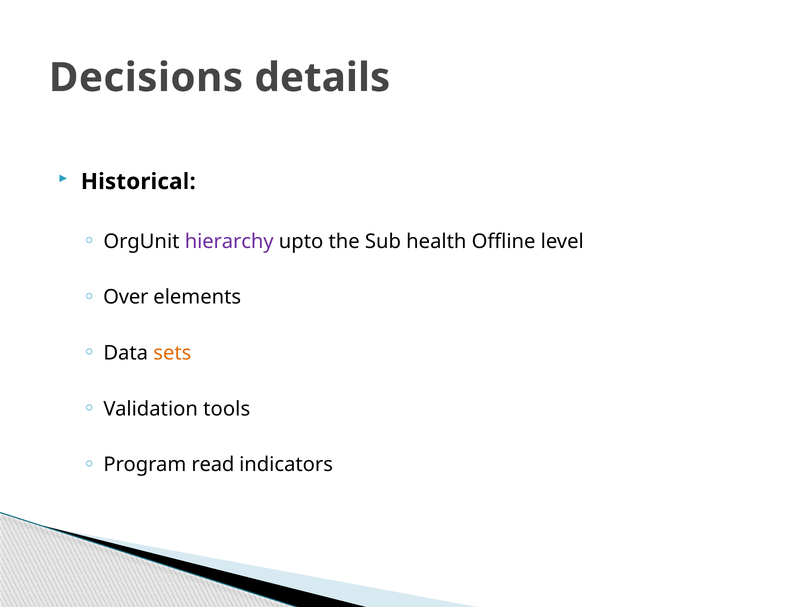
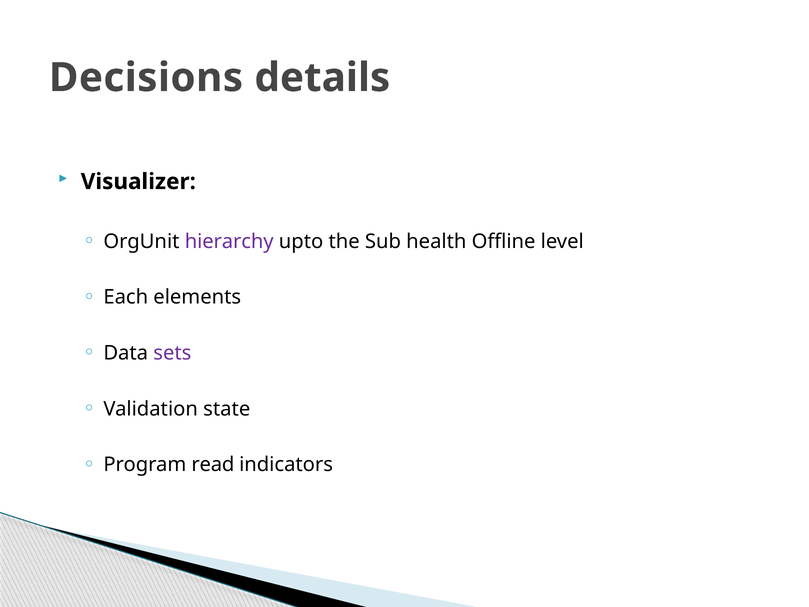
Historical: Historical -> Visualizer
Over: Over -> Each
sets colour: orange -> purple
tools: tools -> state
